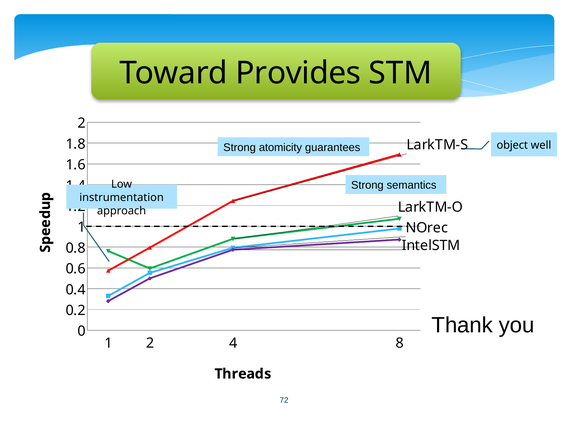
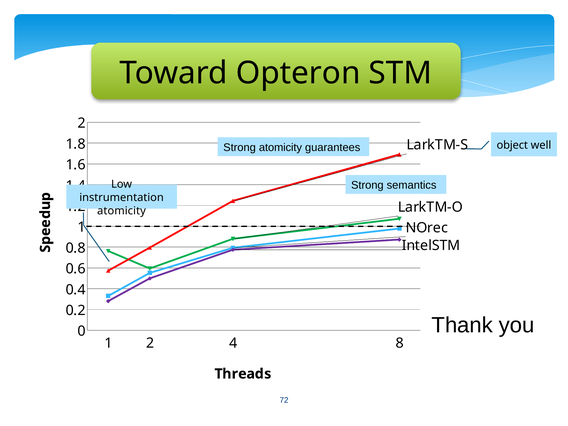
Provides: Provides -> Opteron
approach at (122, 211): approach -> atomicity
